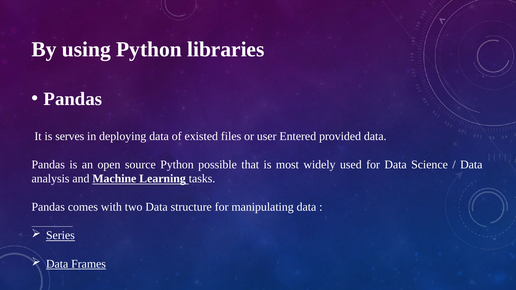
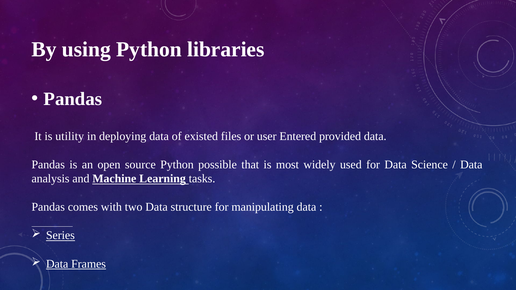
serves: serves -> utility
